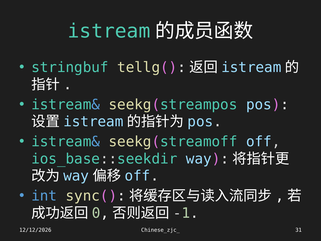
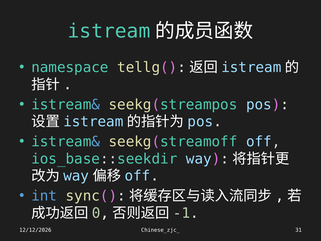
stringbuf: stringbuf -> namespace
